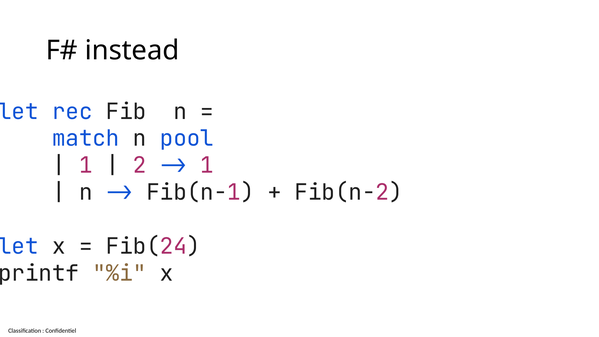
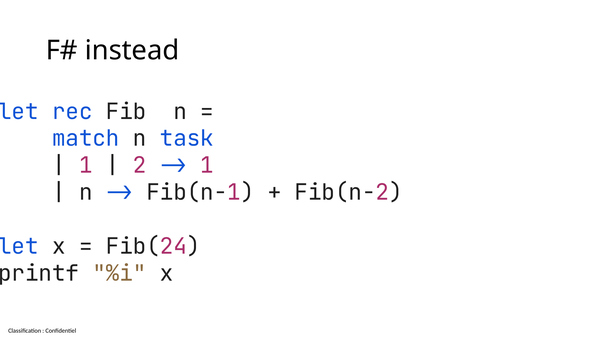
pool: pool -> task
